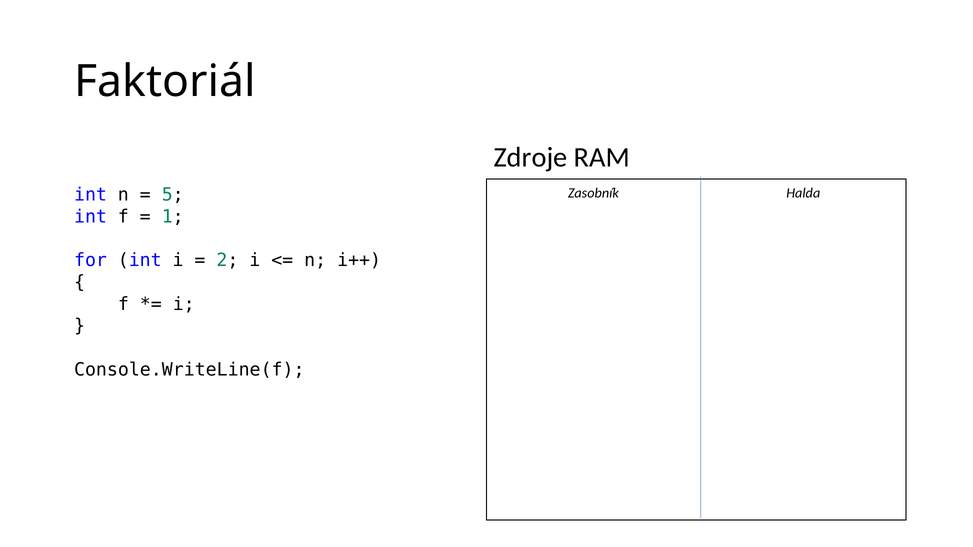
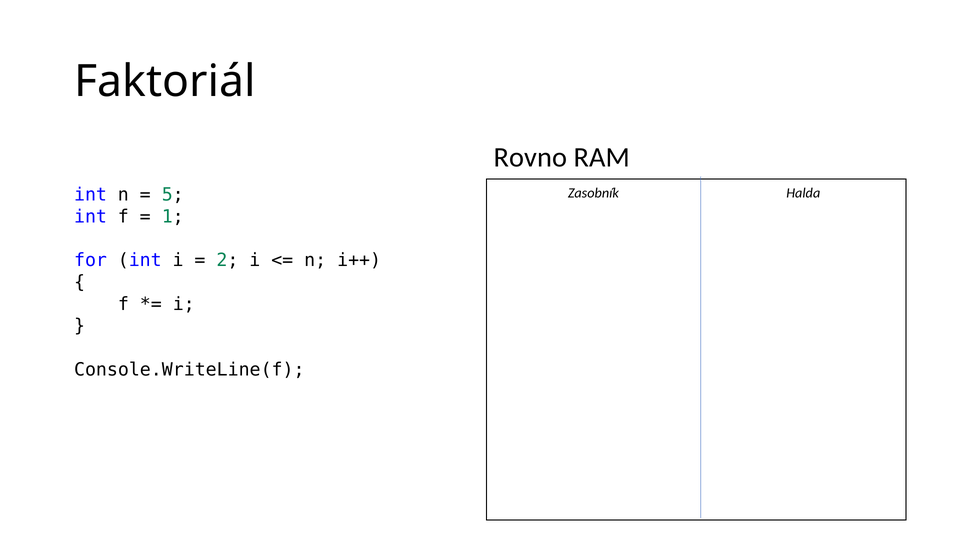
Zdroje: Zdroje -> Rovno
